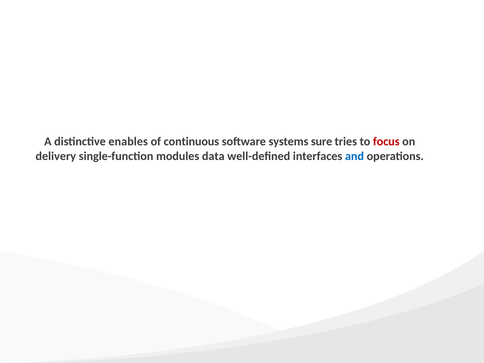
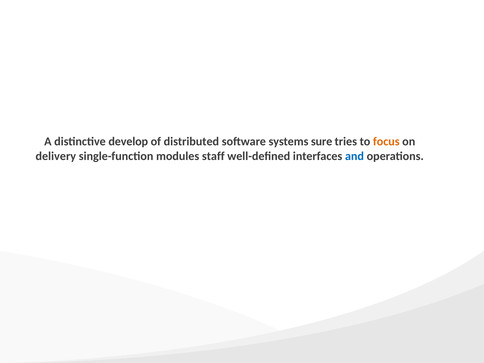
enables: enables -> develop
continuous: continuous -> distributed
focus colour: red -> orange
data: data -> staff
